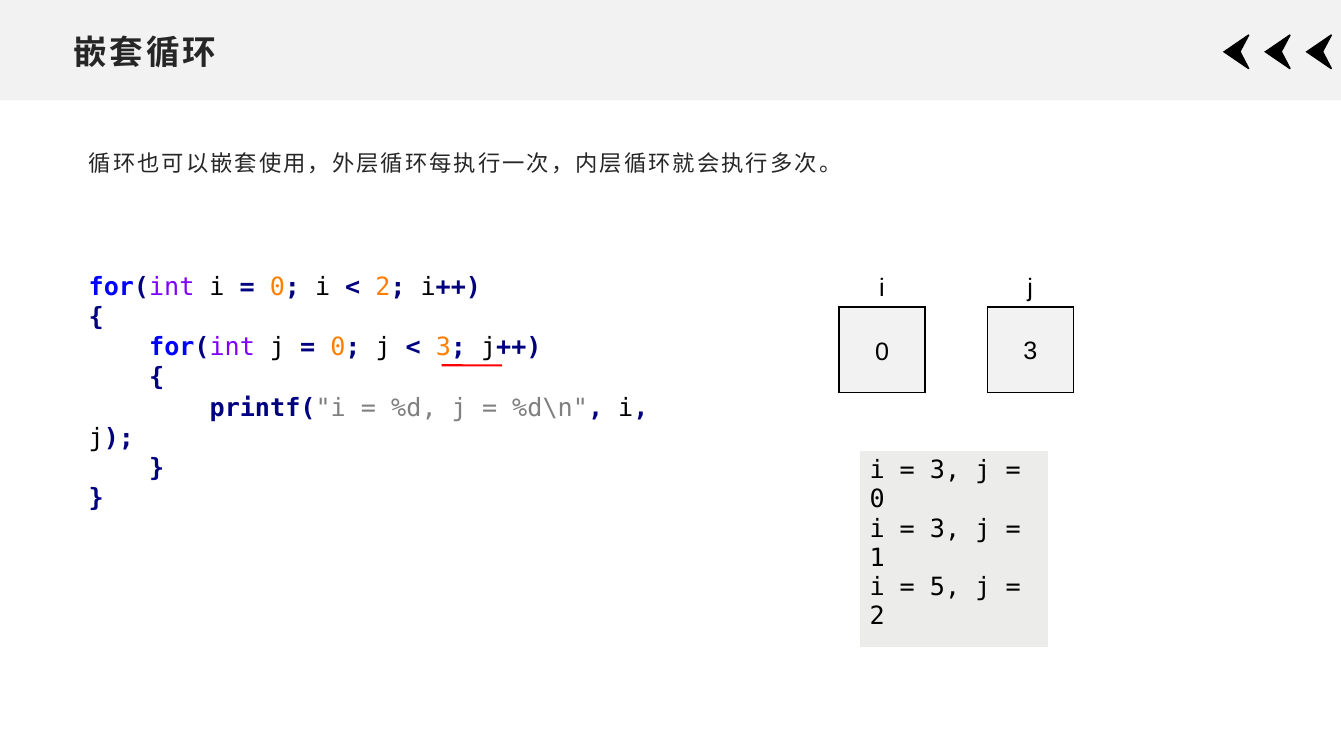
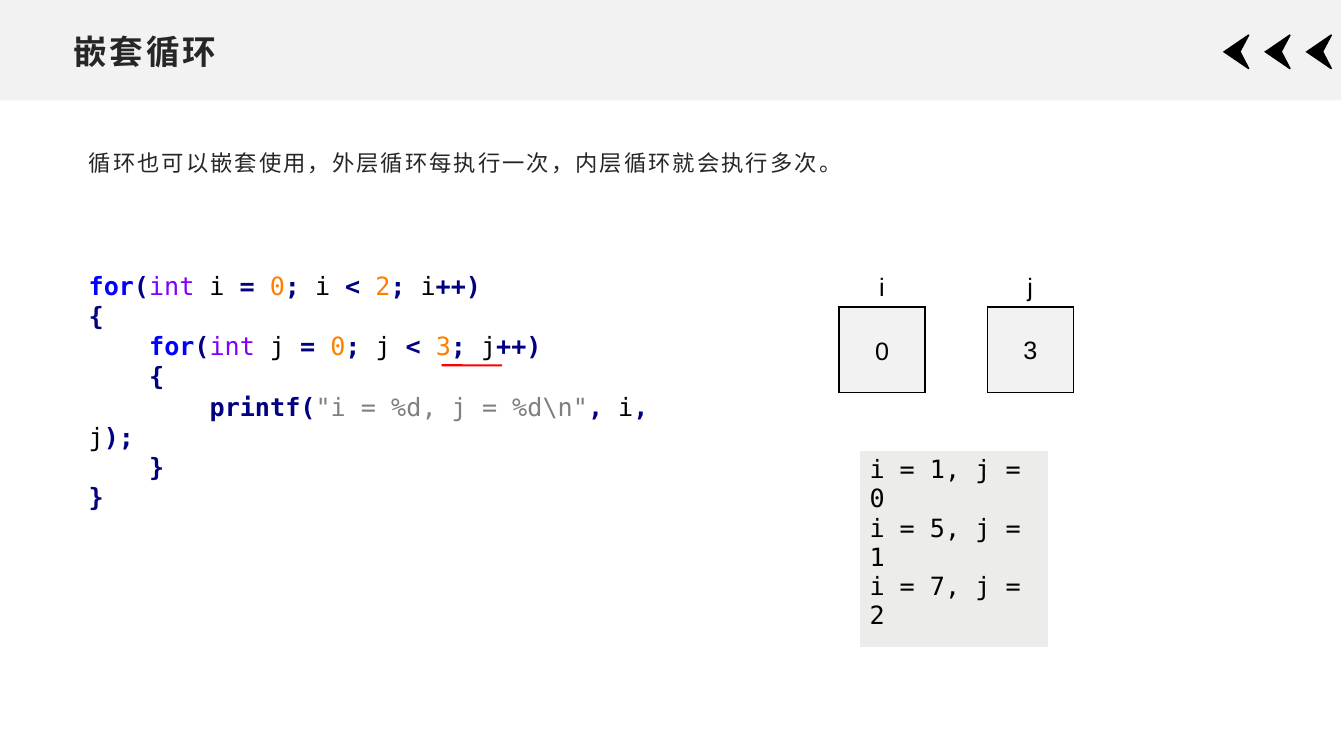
3 at (945, 471): 3 -> 1
3 at (945, 529): 3 -> 5
5: 5 -> 7
